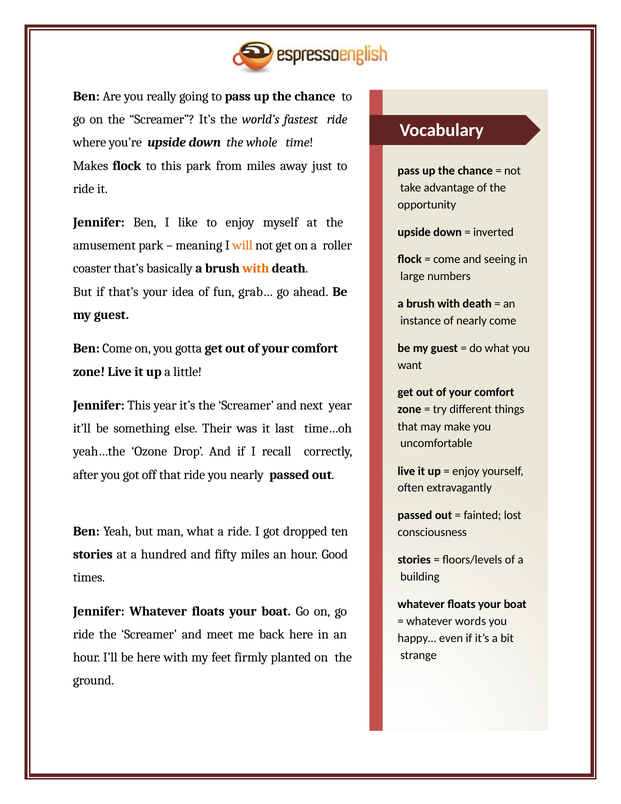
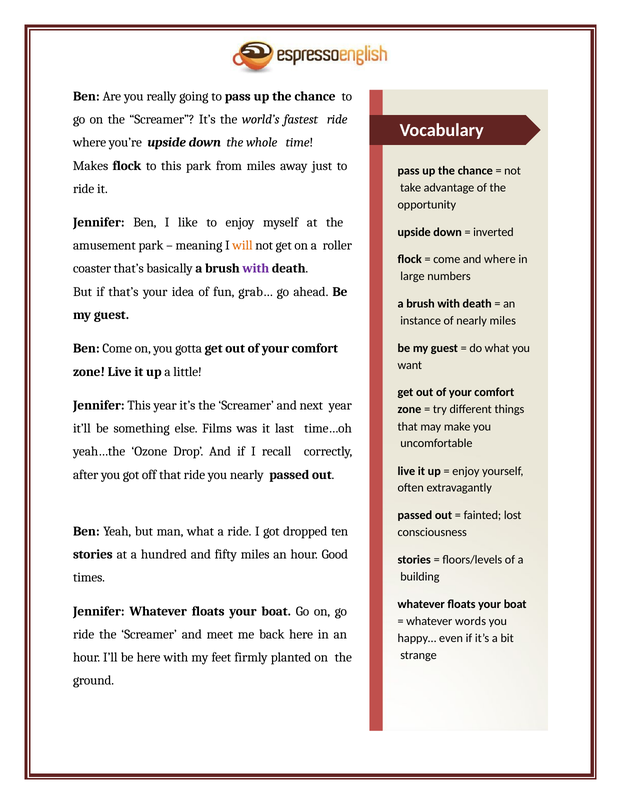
and seeing: seeing -> where
with at (256, 269) colour: orange -> purple
nearly come: come -> miles
Their: Their -> Films
